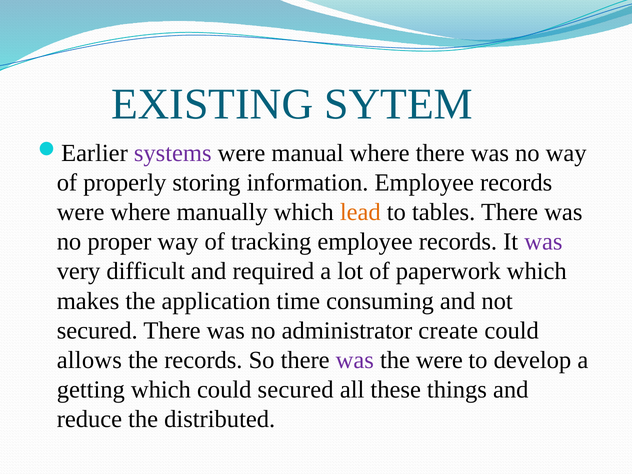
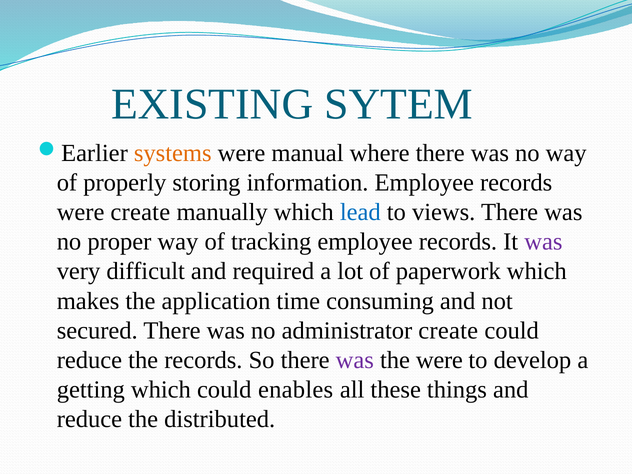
systems colour: purple -> orange
were where: where -> create
lead colour: orange -> blue
tables: tables -> views
allows at (89, 360): allows -> reduce
could secured: secured -> enables
